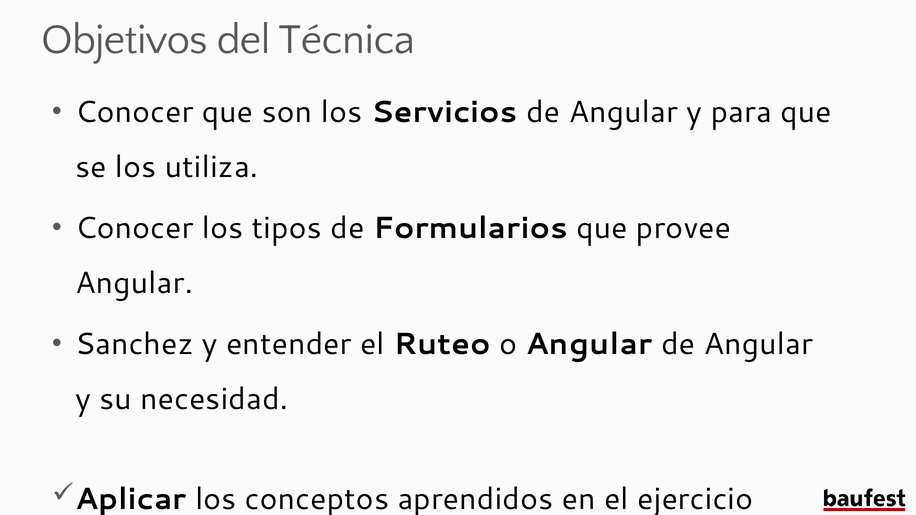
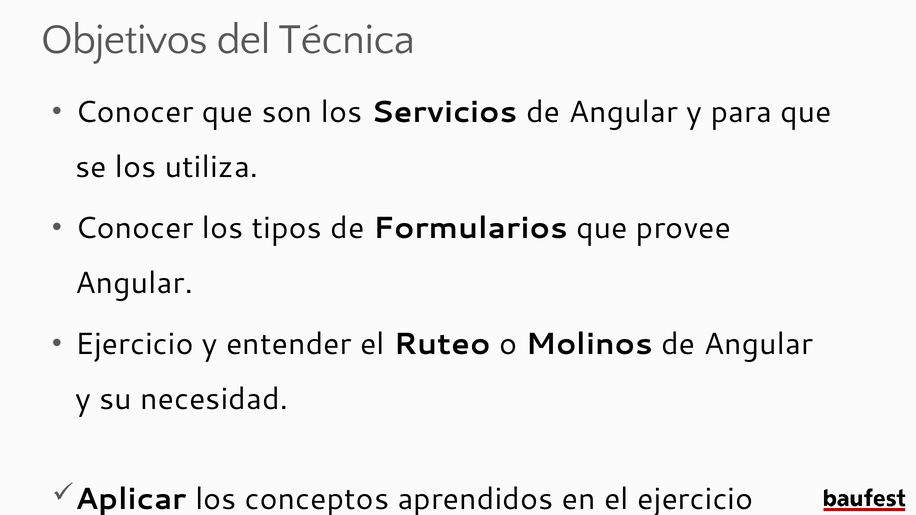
Sanchez at (134, 345): Sanchez -> Ejercicio
o Angular: Angular -> Molinos
